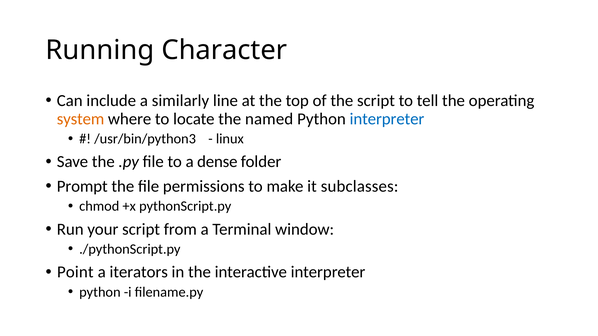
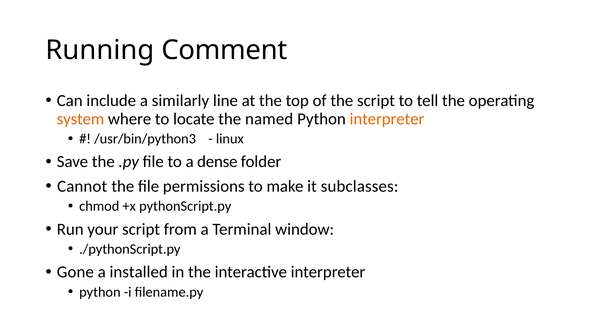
Character: Character -> Comment
interpreter at (387, 119) colour: blue -> orange
Prompt: Prompt -> Cannot
Point: Point -> Gone
iterators: iterators -> installed
